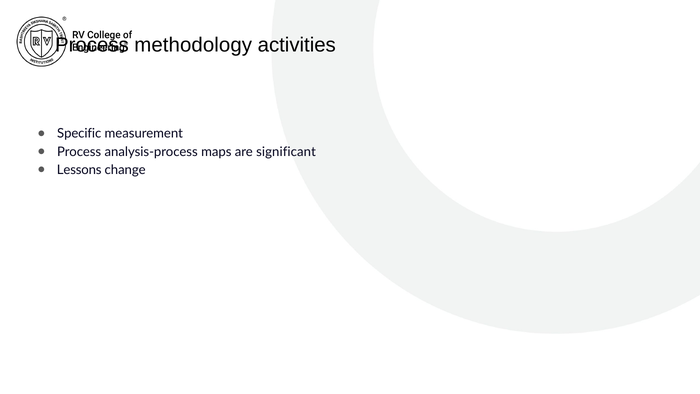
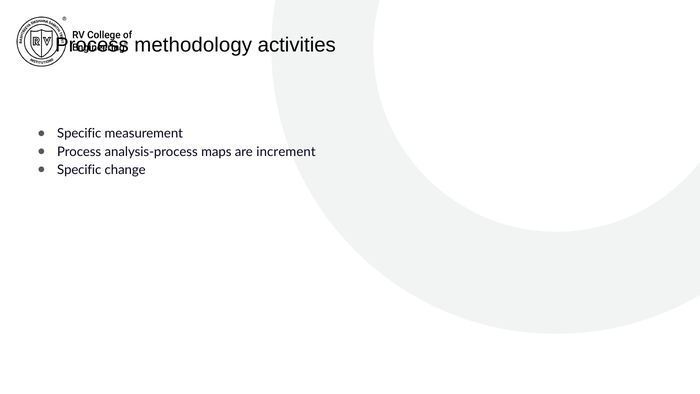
significant: significant -> increment
Lessons at (79, 170): Lessons -> Specific
